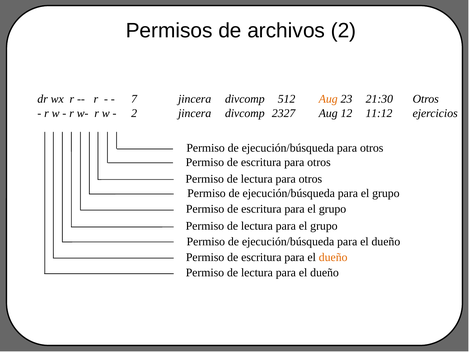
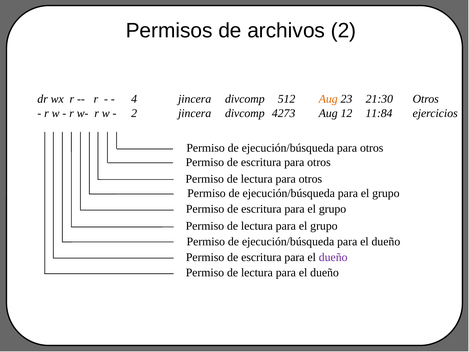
7: 7 -> 4
2327: 2327 -> 4273
11:12: 11:12 -> 11:84
dueño at (333, 257) colour: orange -> purple
